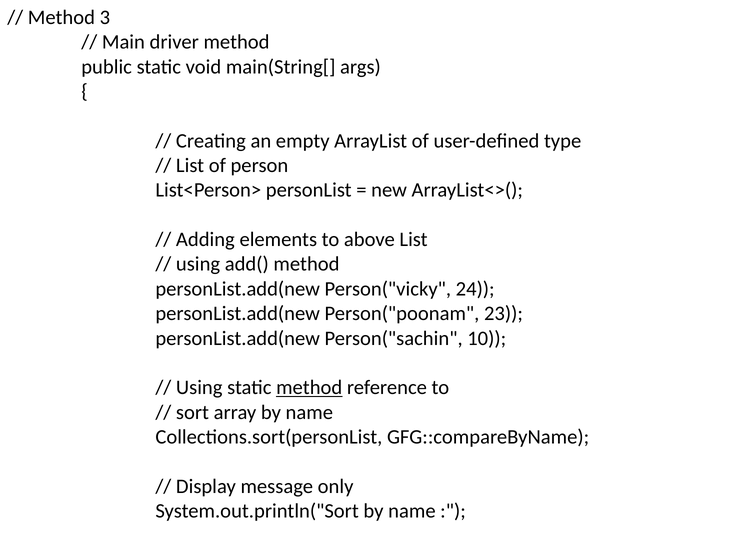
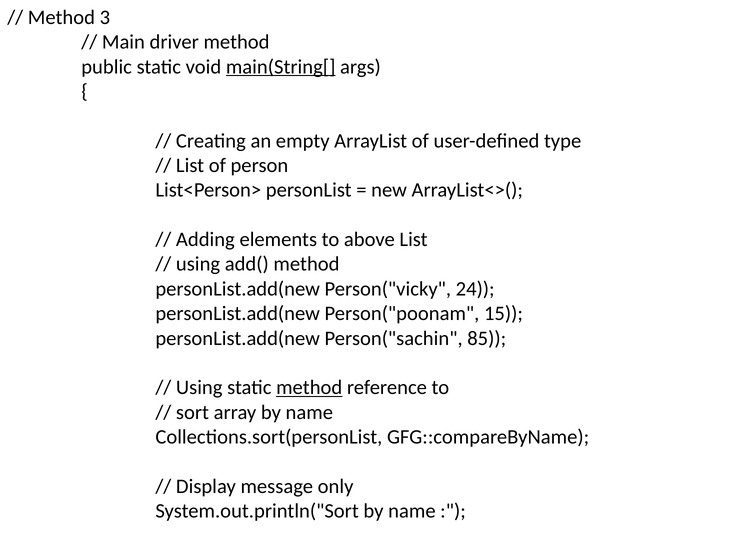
main(String[ underline: none -> present
23: 23 -> 15
10: 10 -> 85
